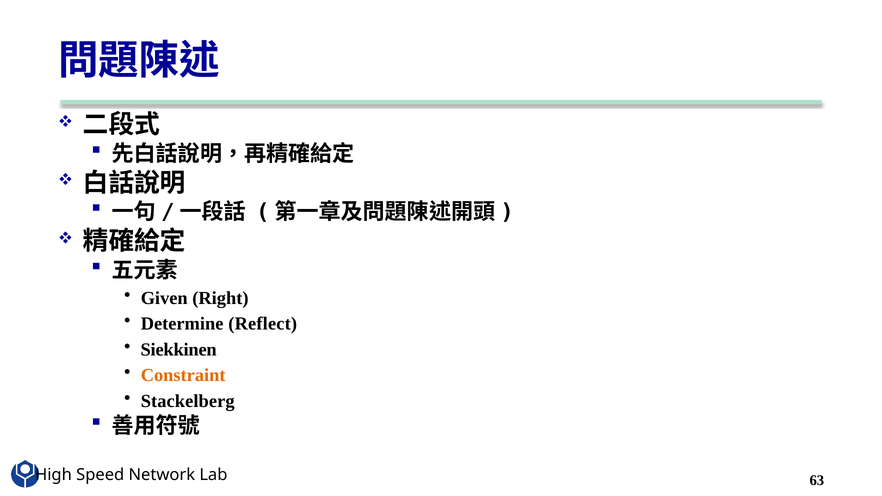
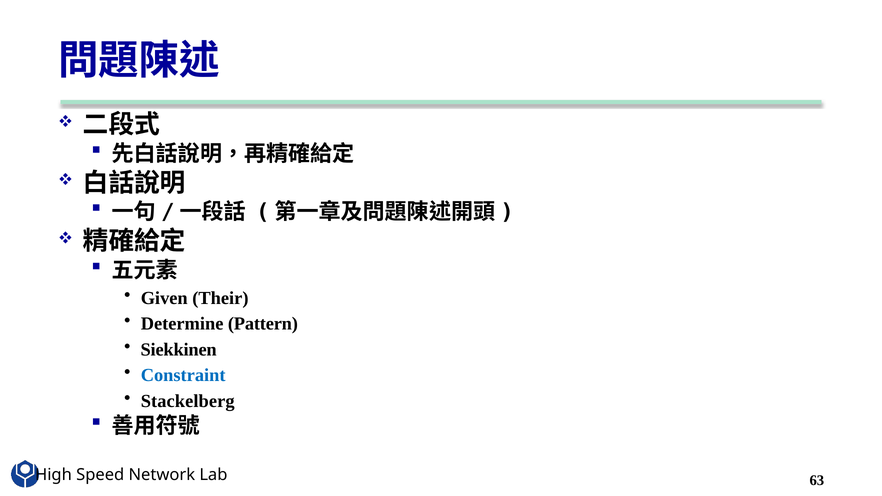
Right: Right -> Their
Reflect: Reflect -> Pattern
Constraint colour: orange -> blue
